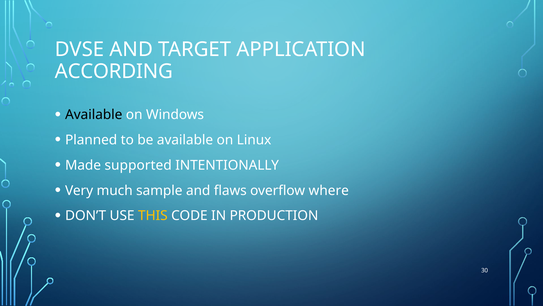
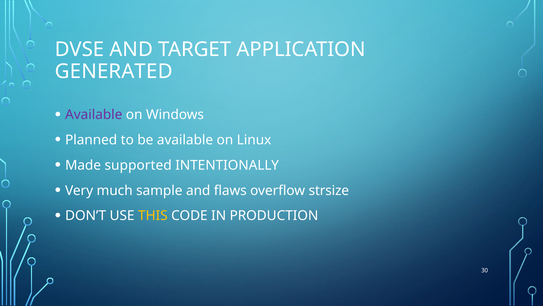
ACCORDING: ACCORDING -> GENERATED
Available at (94, 115) colour: black -> purple
where: where -> strsize
